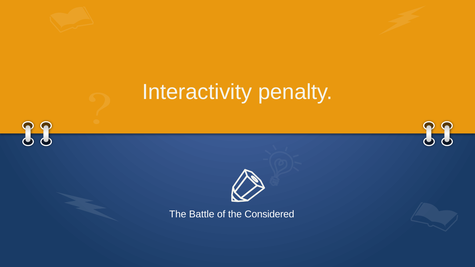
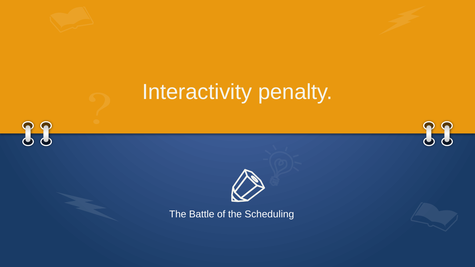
Considered: Considered -> Scheduling
